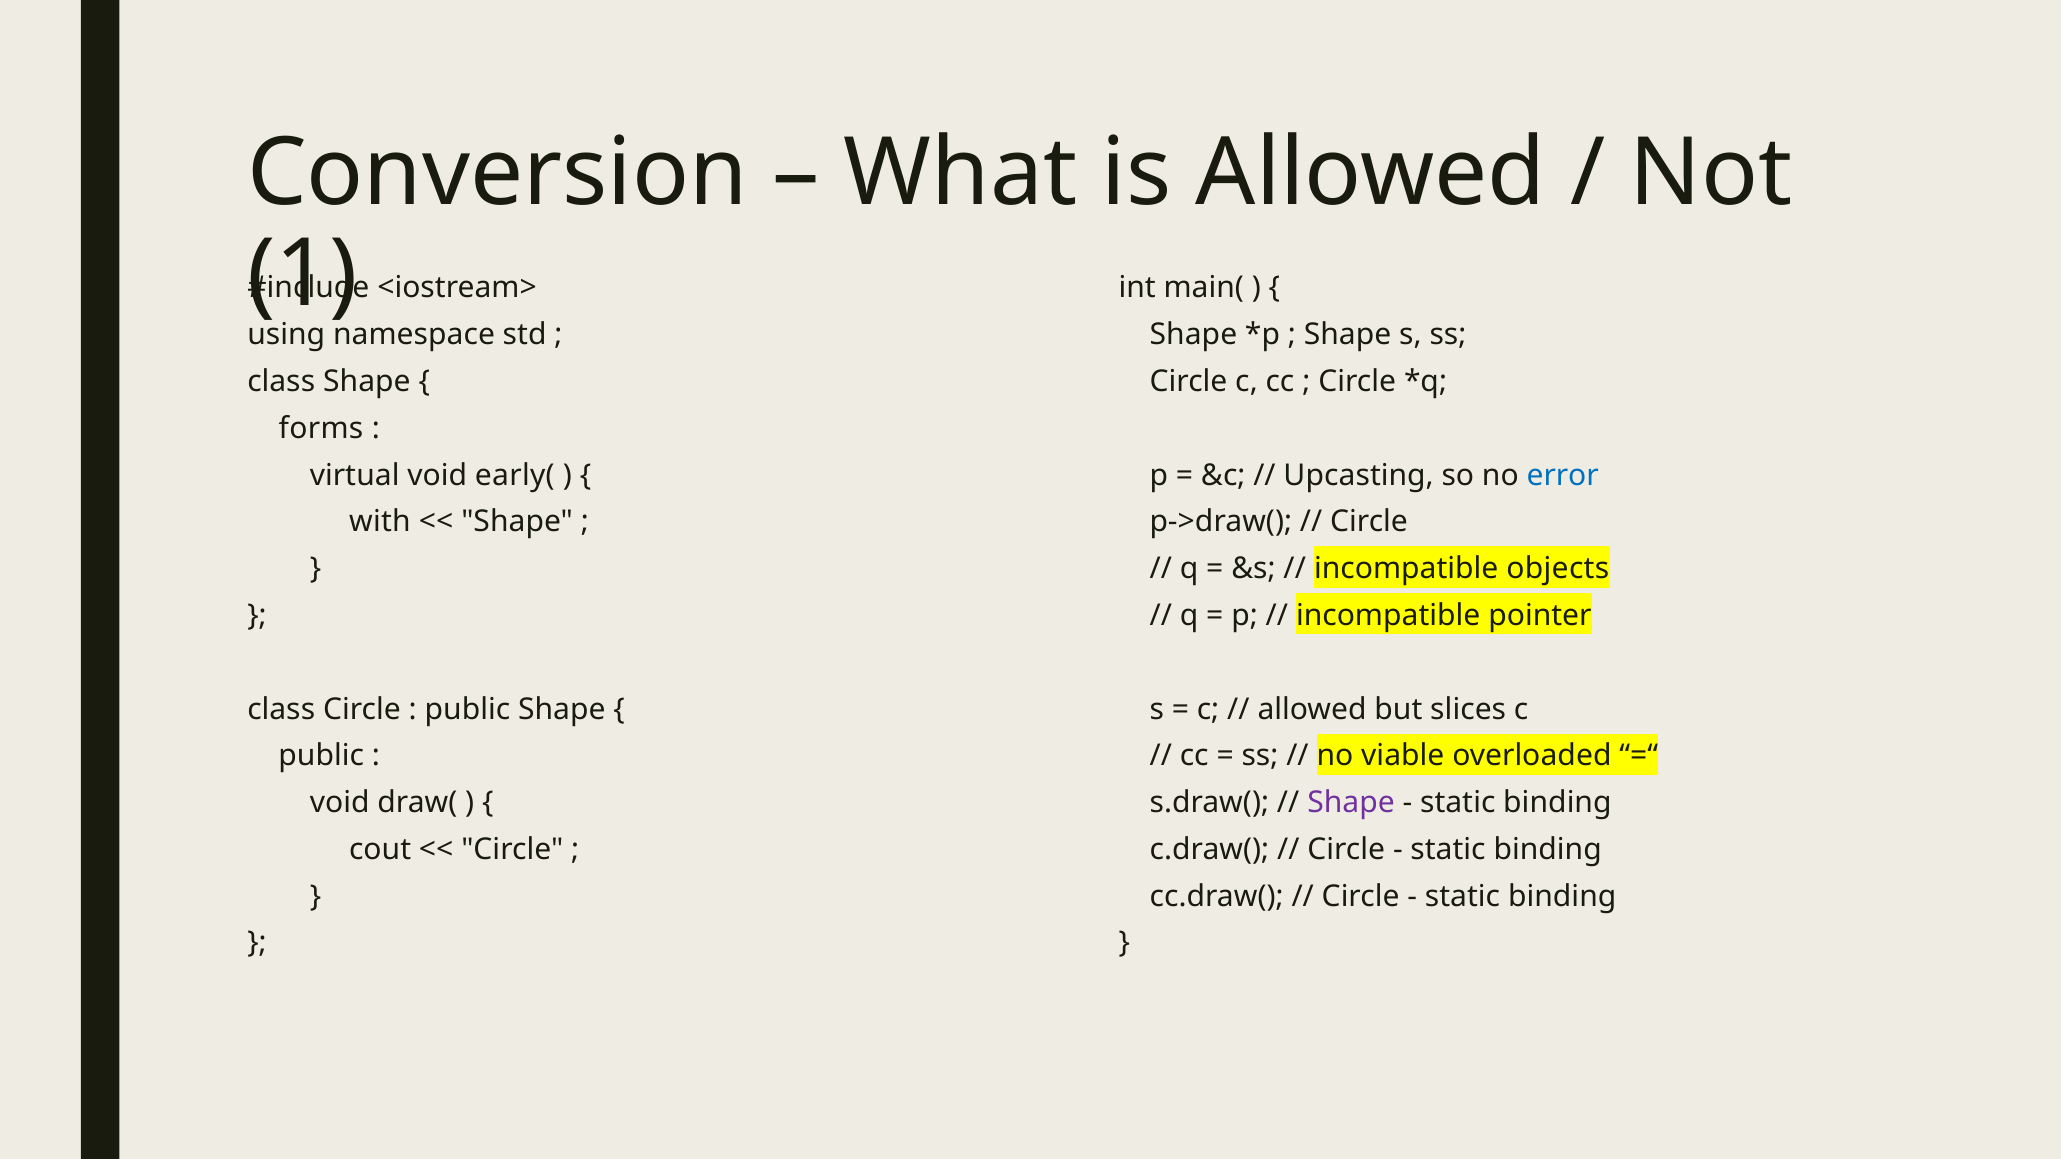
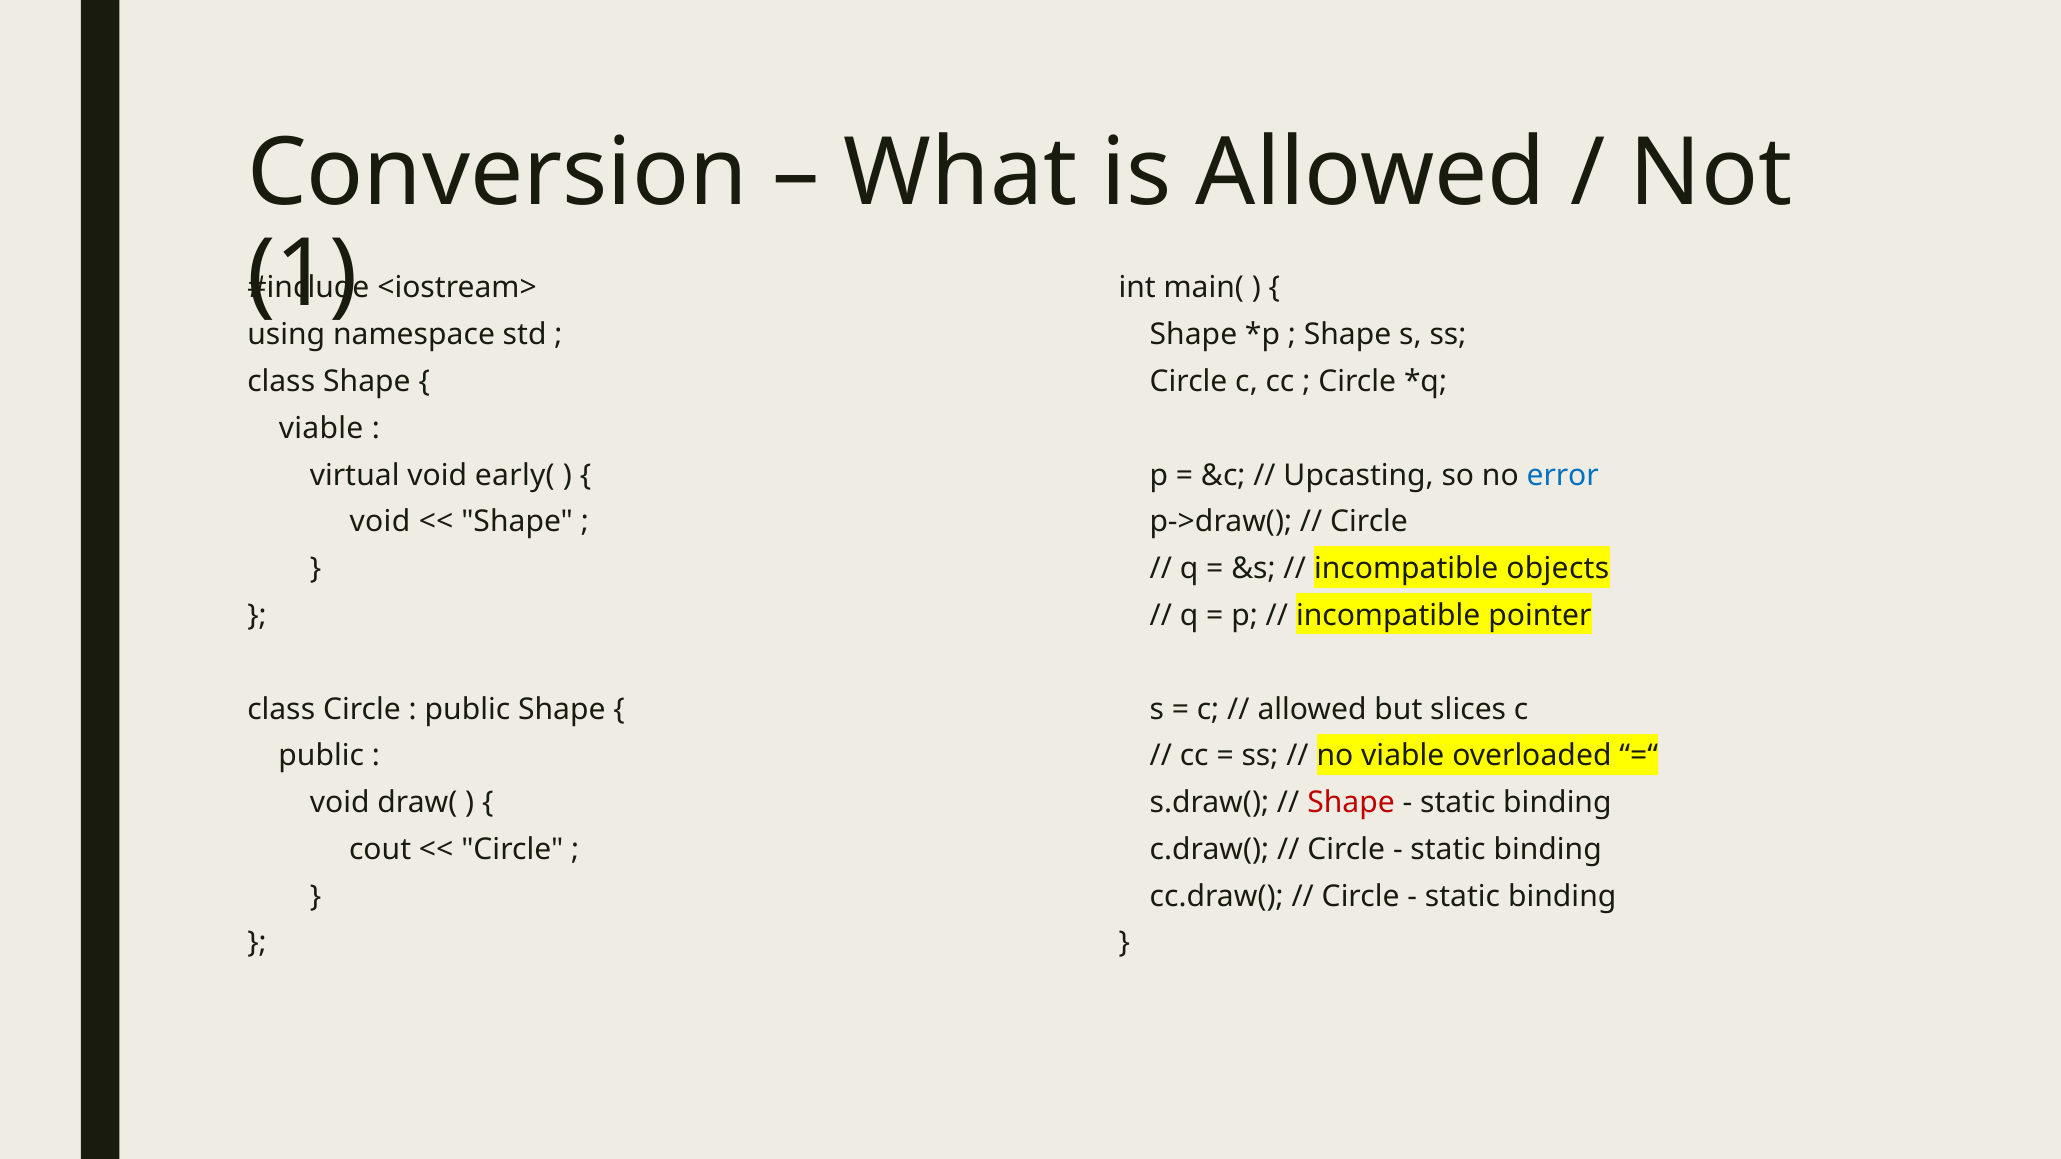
forms at (321, 428): forms -> viable
with at (380, 522): with -> void
Shape at (1351, 803) colour: purple -> red
